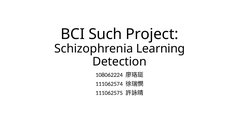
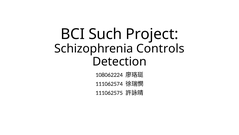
Learning: Learning -> Controls
